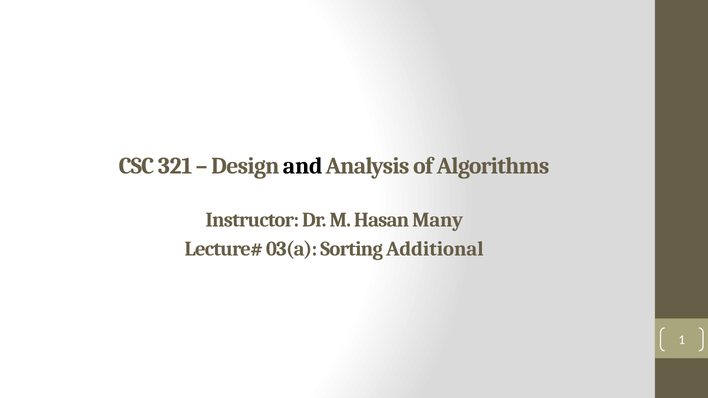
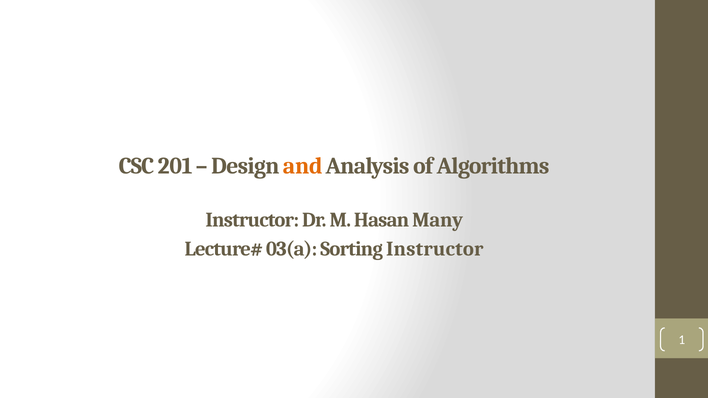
321: 321 -> 201
and colour: black -> orange
Sorting Additional: Additional -> Instructor
